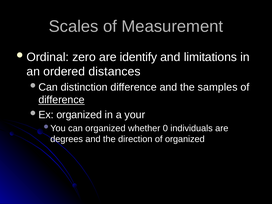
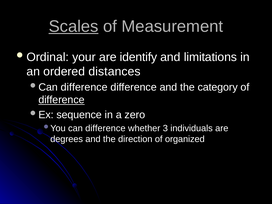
Scales underline: none -> present
zero: zero -> your
distinction at (84, 87): distinction -> difference
samples: samples -> category
organized at (79, 115): organized -> sequence
your: your -> zero
can organized: organized -> difference
0: 0 -> 3
